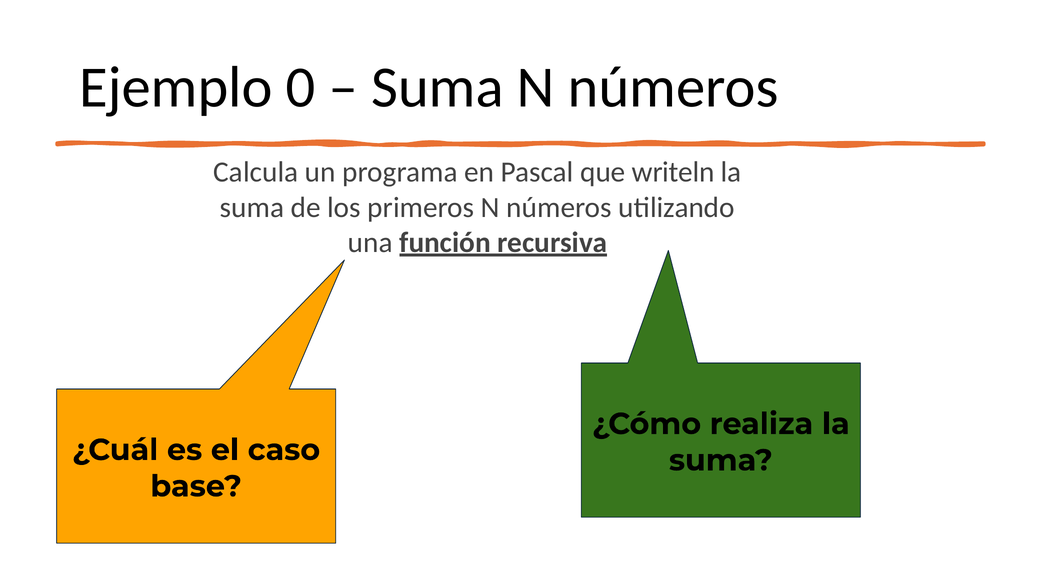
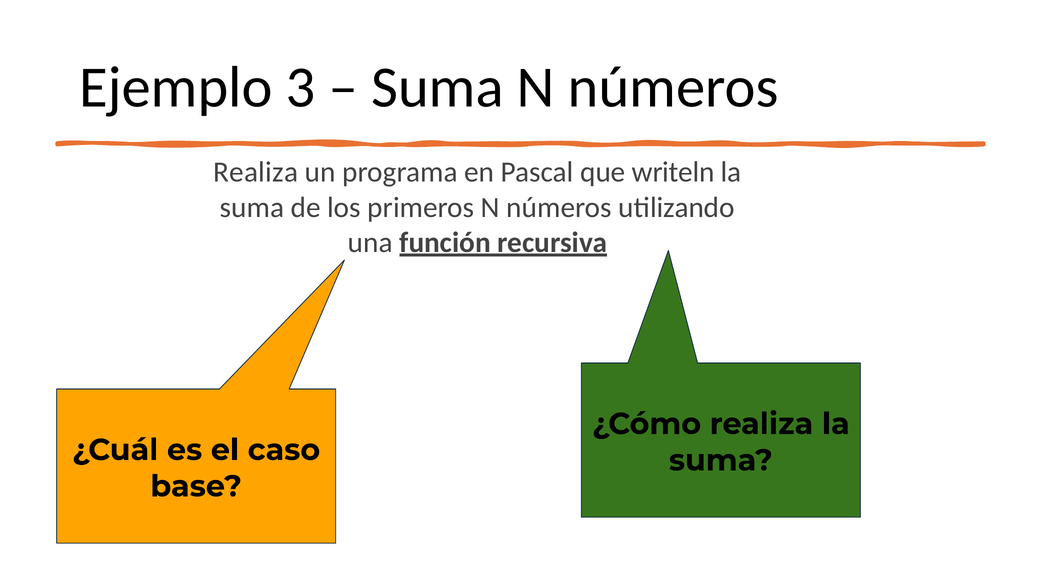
0: 0 -> 3
Calcula at (256, 172): Calcula -> Realiza
